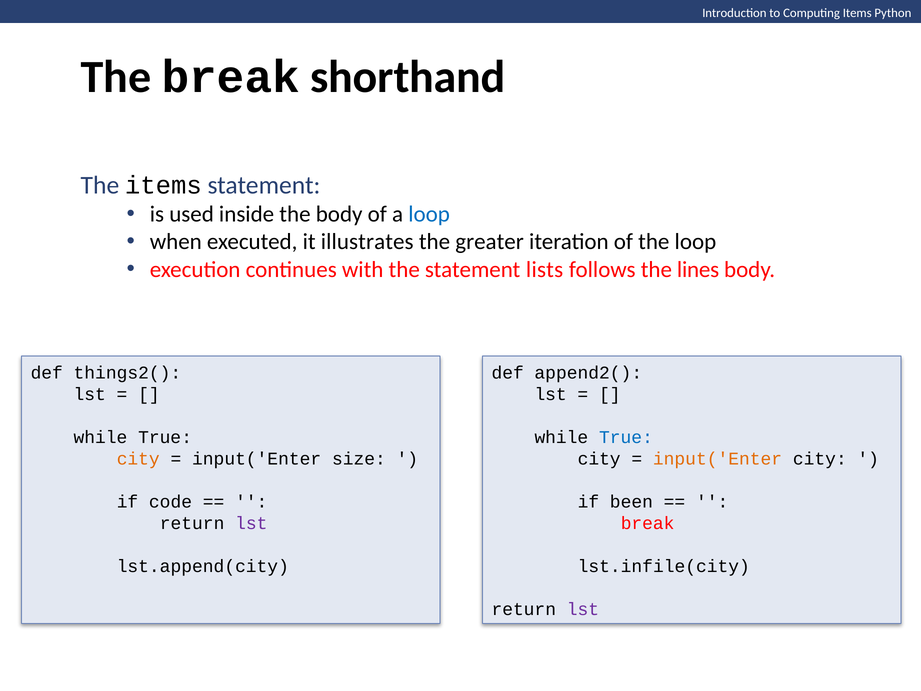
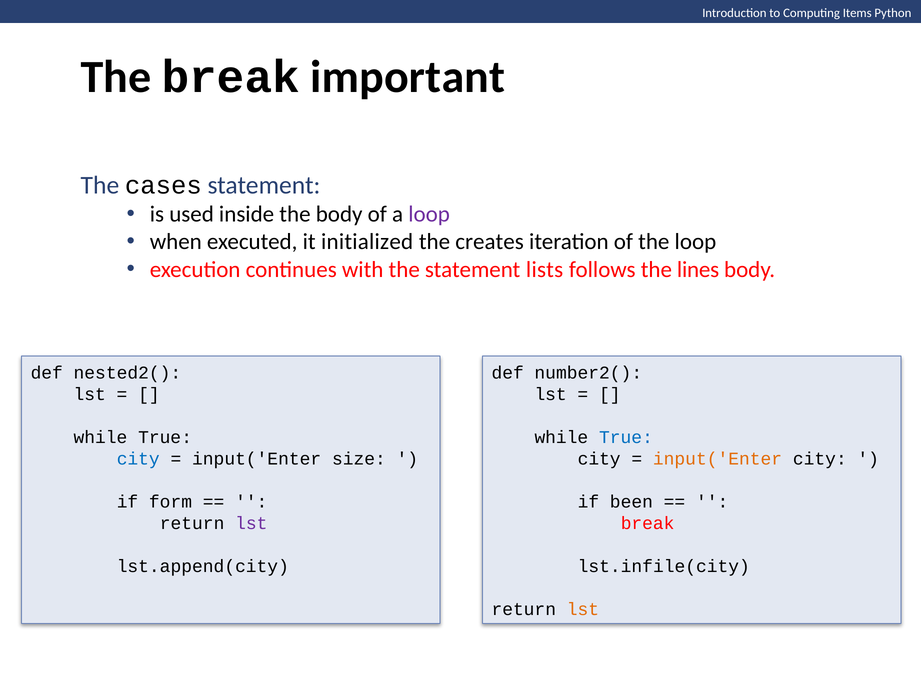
shorthand: shorthand -> important
The items: items -> cases
loop at (429, 214) colour: blue -> purple
illustrates: illustrates -> initialized
greater: greater -> creates
things2(: things2( -> nested2(
append2(: append2( -> number2(
city at (138, 459) colour: orange -> blue
code: code -> form
lst at (583, 609) colour: purple -> orange
